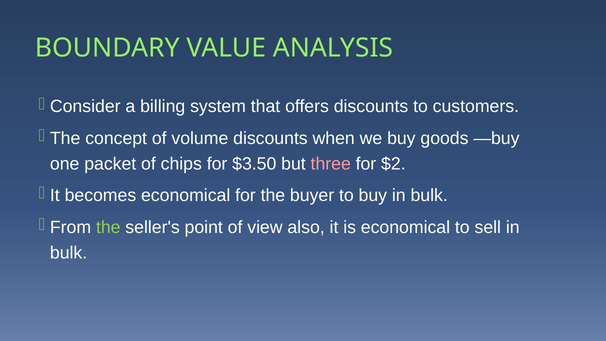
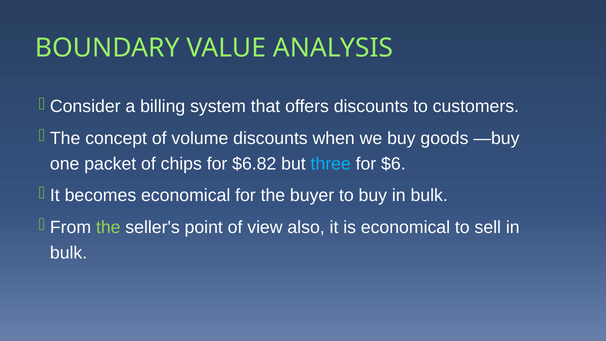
$3.50: $3.50 -> $6.82
three colour: pink -> light blue
$2: $2 -> $6
